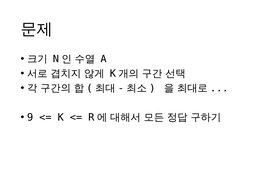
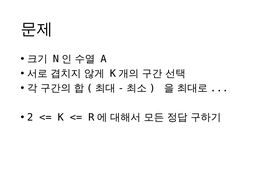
9: 9 -> 2
